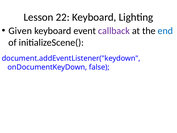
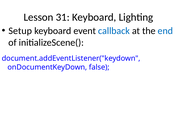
22: 22 -> 31
Given: Given -> Setup
callback colour: purple -> blue
